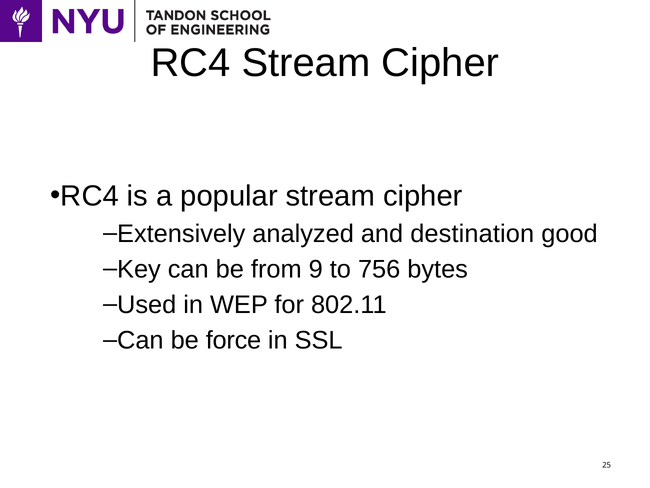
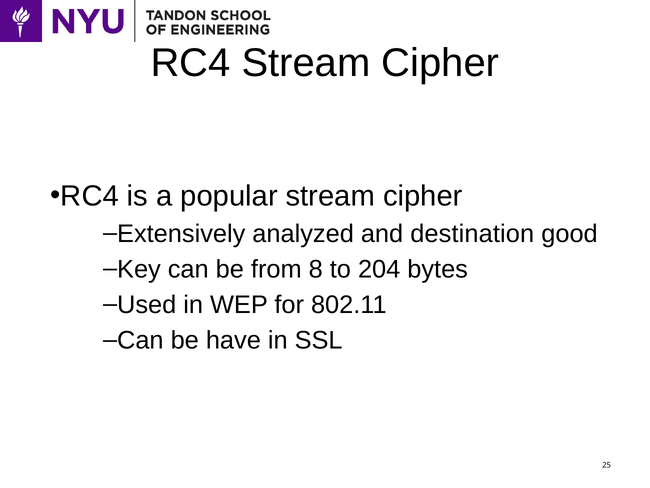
9: 9 -> 8
756: 756 -> 204
force: force -> have
